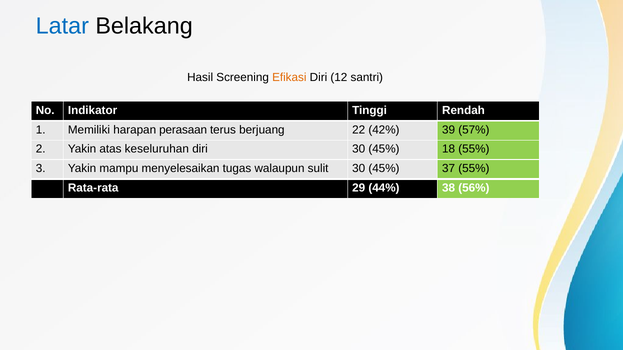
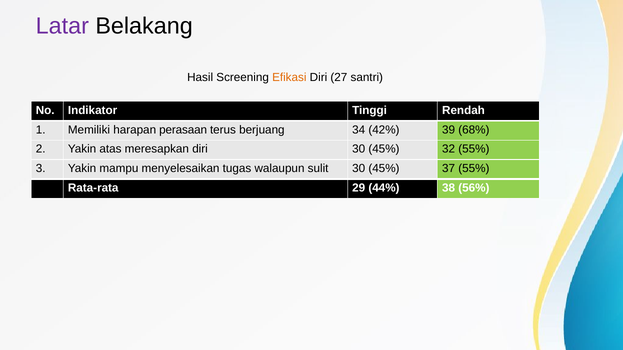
Latar colour: blue -> purple
12: 12 -> 27
22: 22 -> 34
57%: 57% -> 68%
keseluruhan: keseluruhan -> meresapkan
18: 18 -> 32
